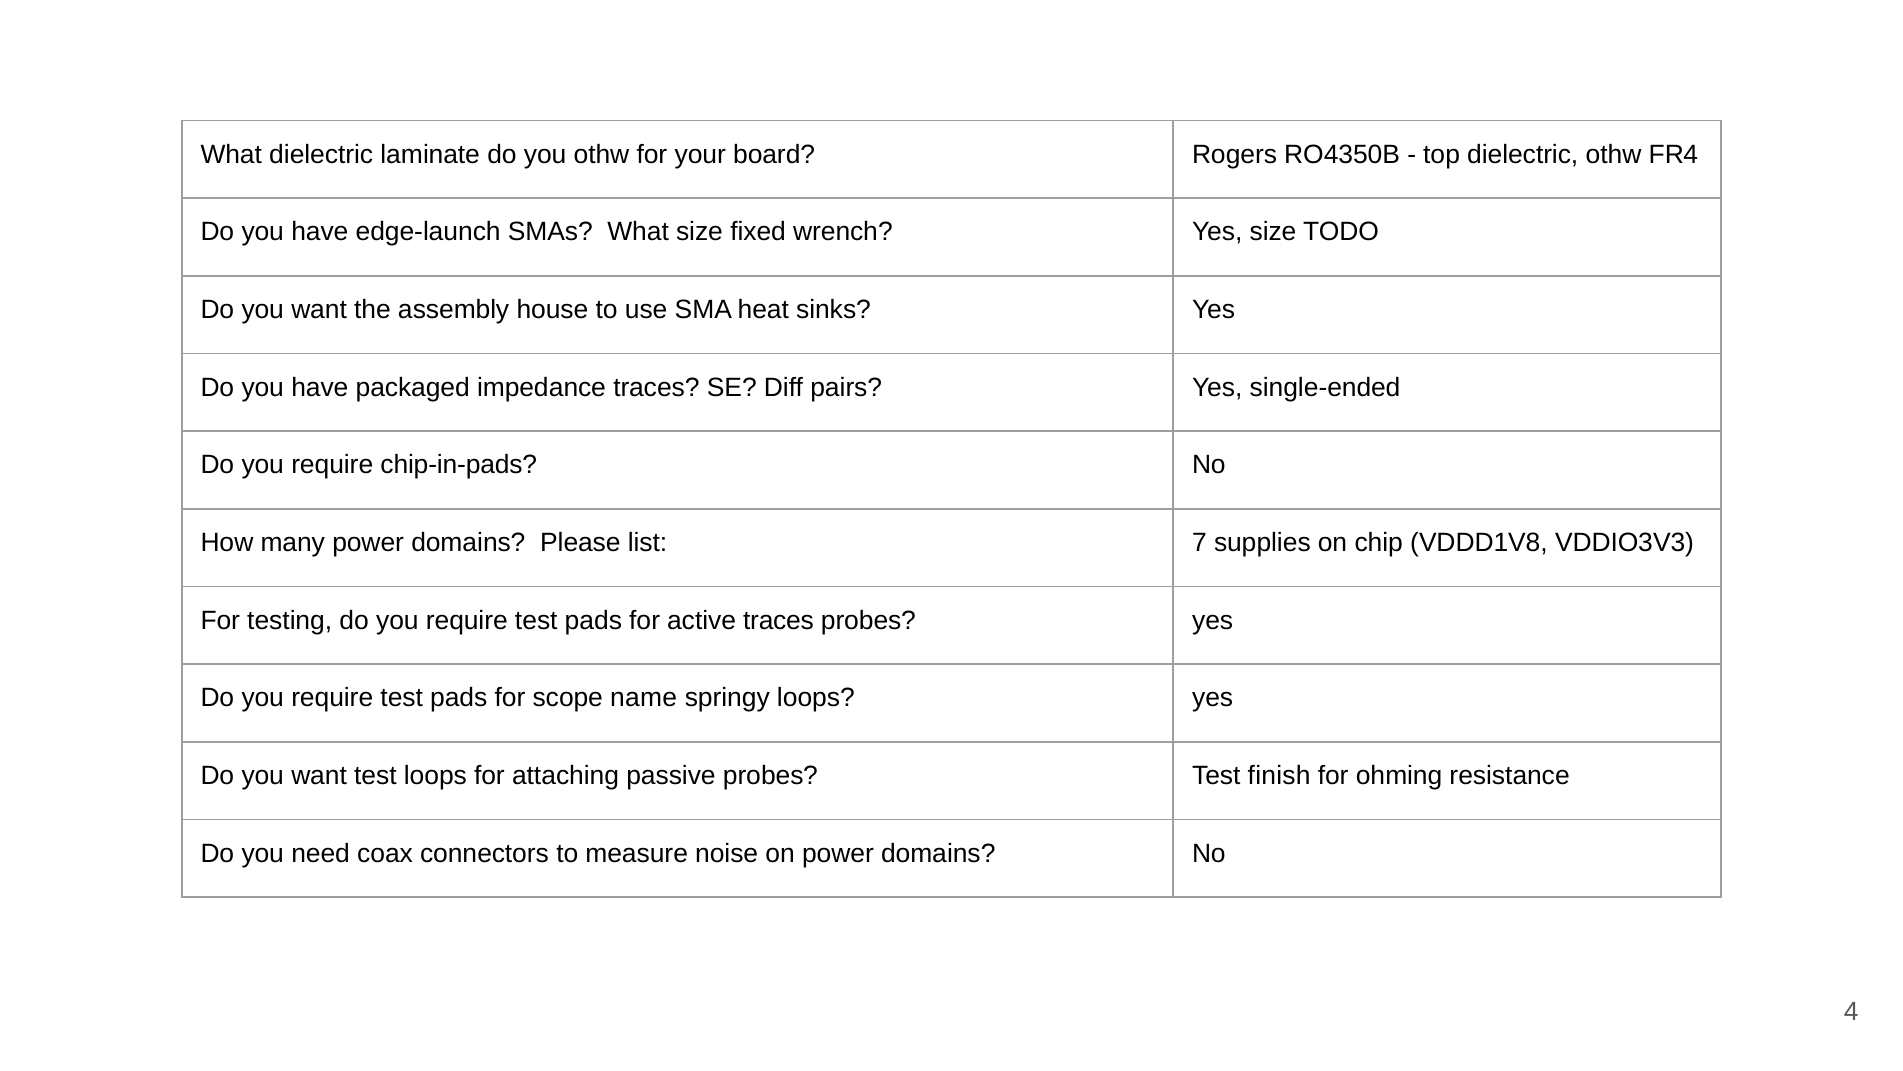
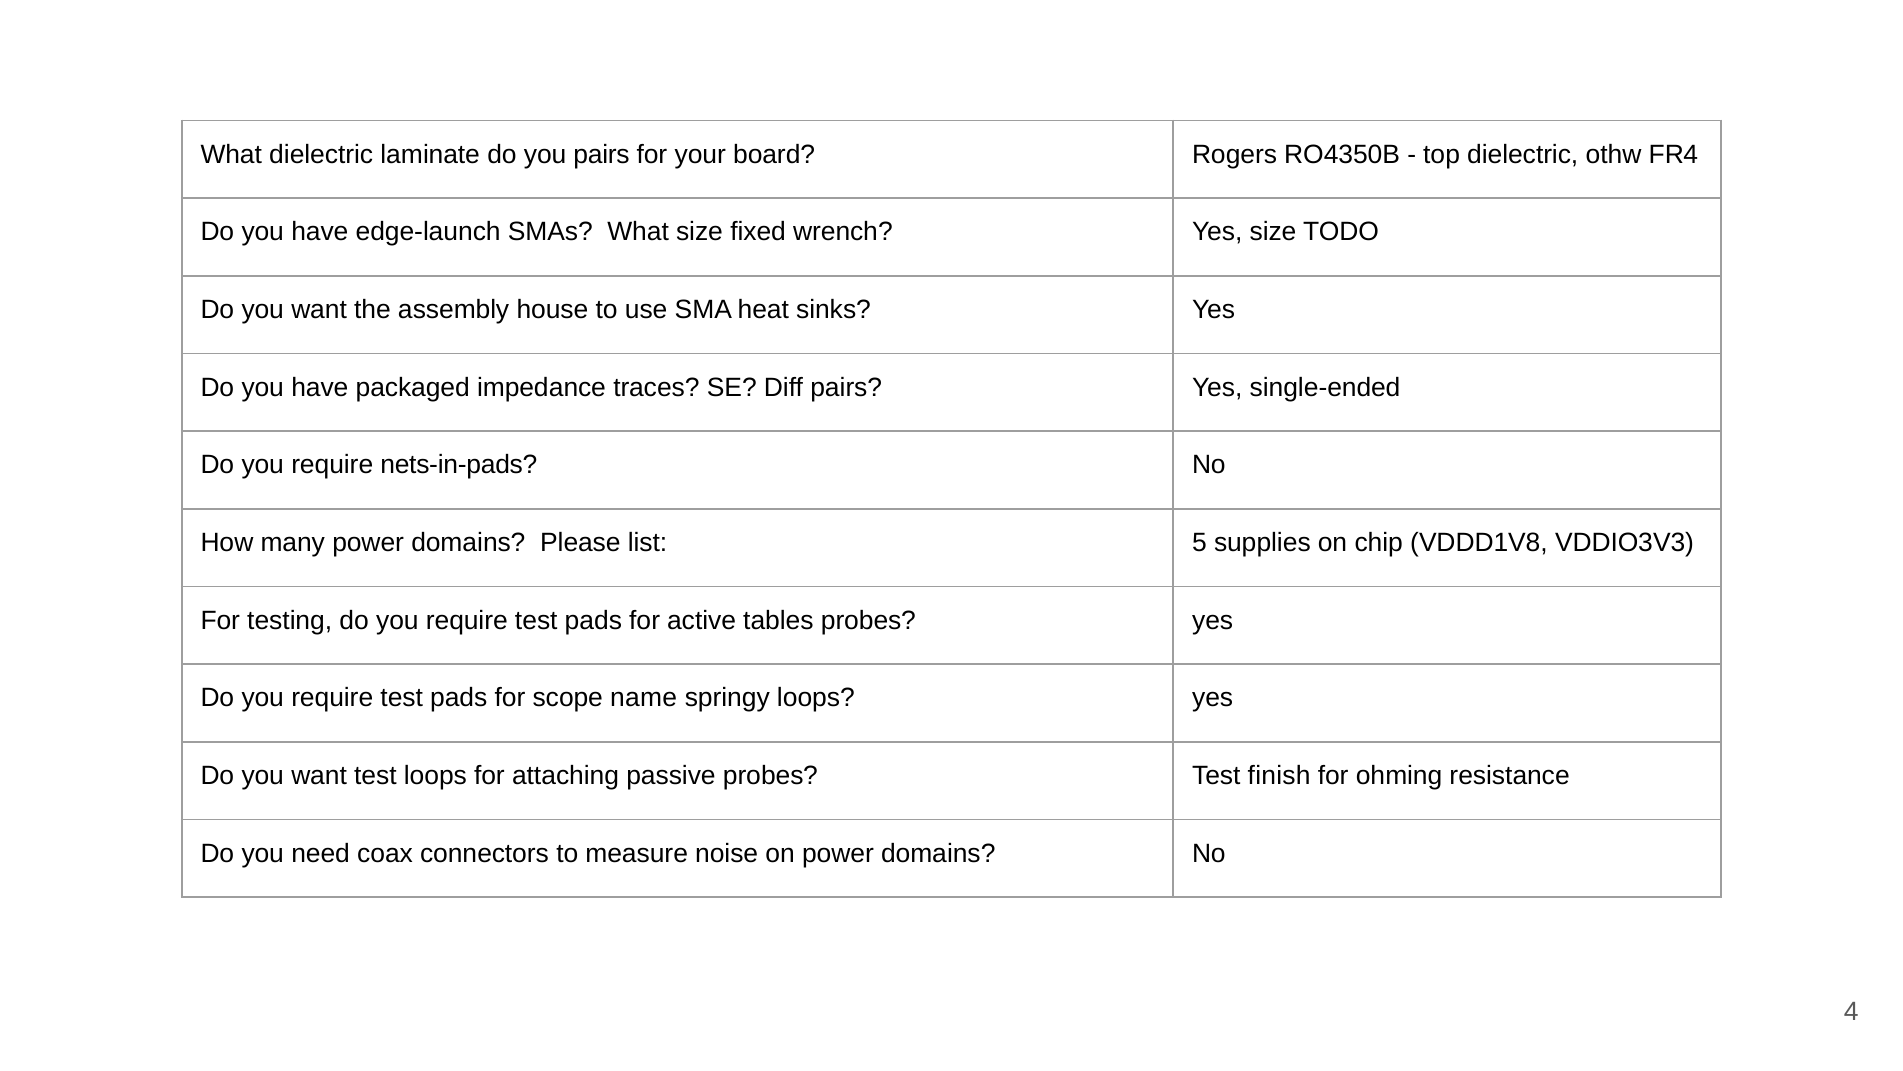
you othw: othw -> pairs
chip-in-pads: chip-in-pads -> nets-in-pads
7: 7 -> 5
active traces: traces -> tables
